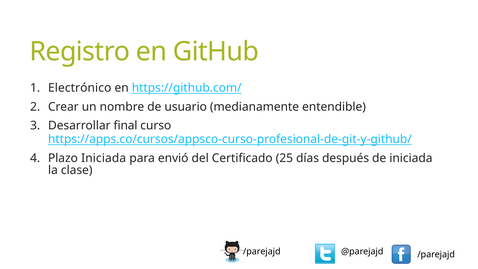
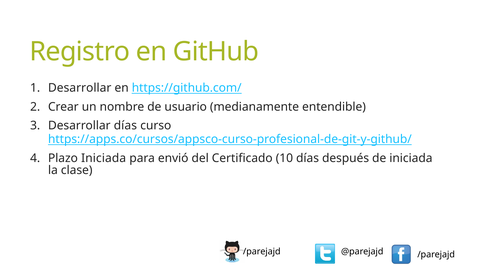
Electrónico at (80, 88): Electrónico -> Desarrollar
Desarrollar final: final -> días
25: 25 -> 10
